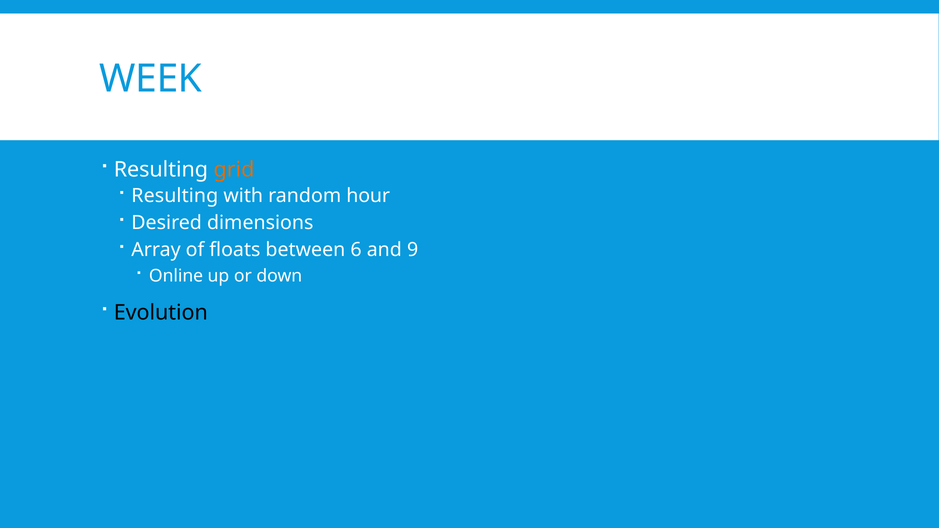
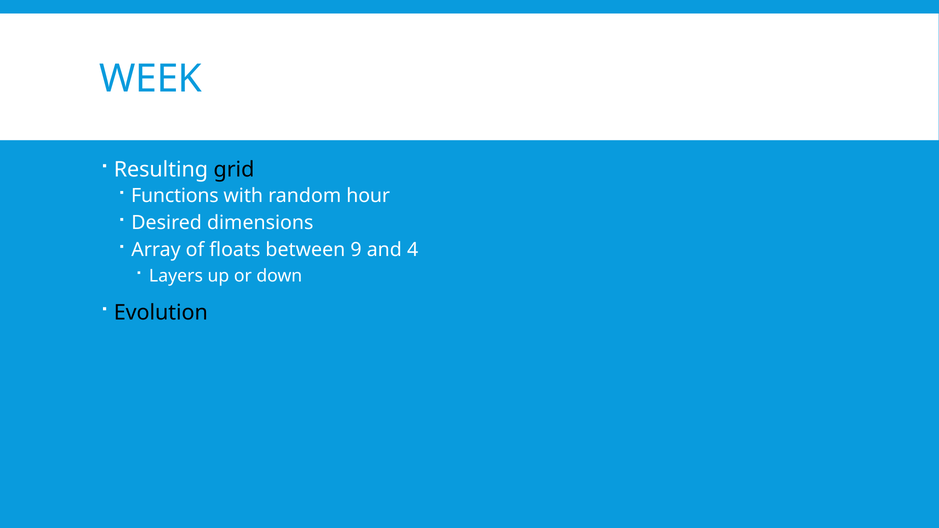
grid colour: orange -> black
Resulting at (175, 196): Resulting -> Functions
6: 6 -> 9
9: 9 -> 4
Online: Online -> Layers
